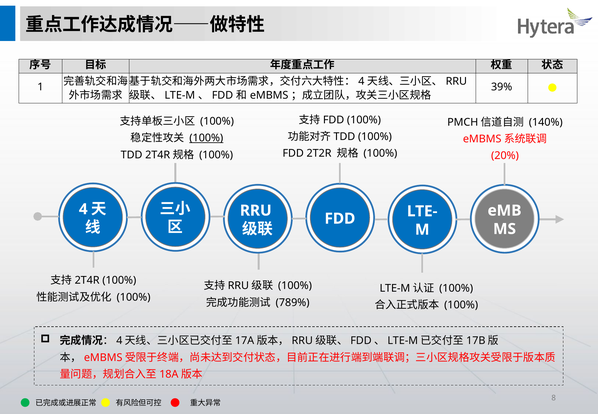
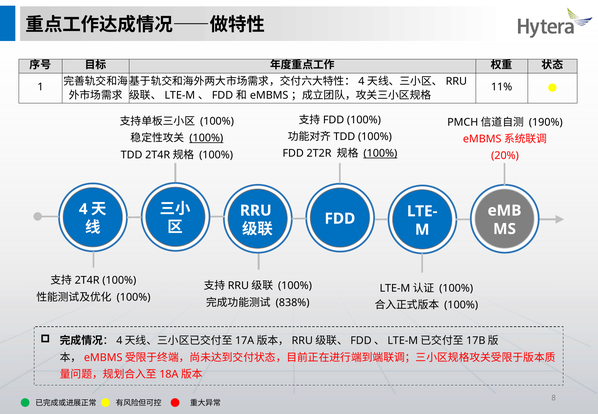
39%: 39% -> 11%
140%: 140% -> 190%
100% at (380, 153) underline: none -> present
789%: 789% -> 838%
